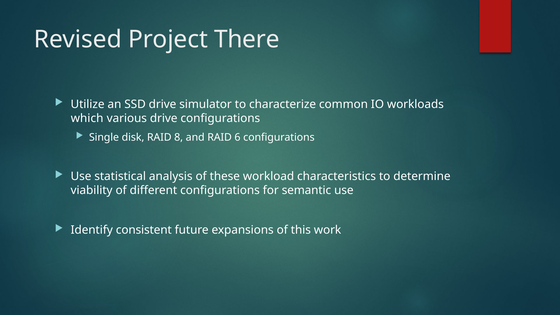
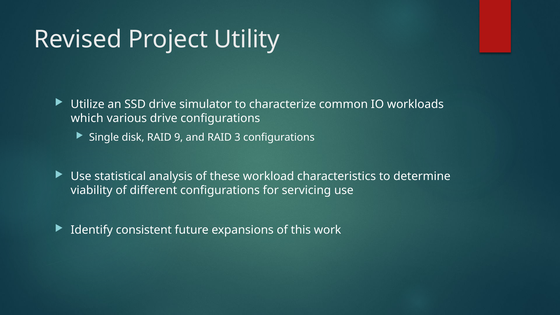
There: There -> Utility
8: 8 -> 9
6: 6 -> 3
semantic: semantic -> servicing
